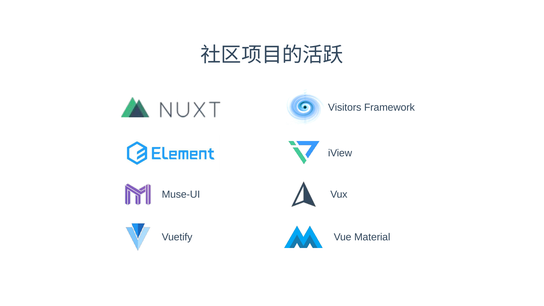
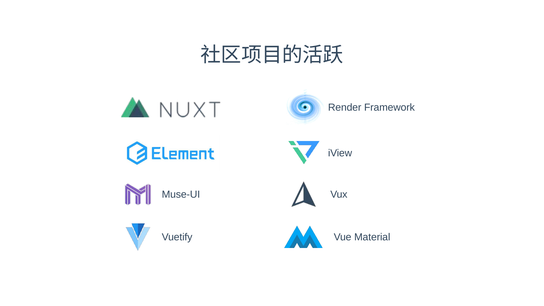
Visitors: Visitors -> Render
